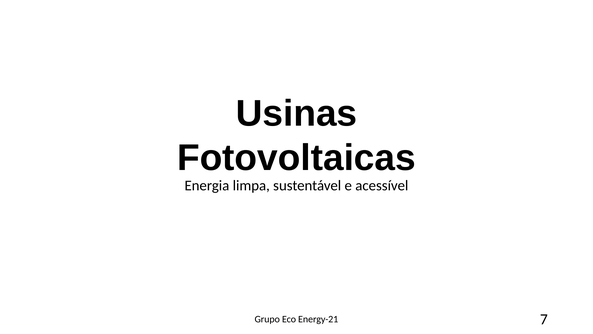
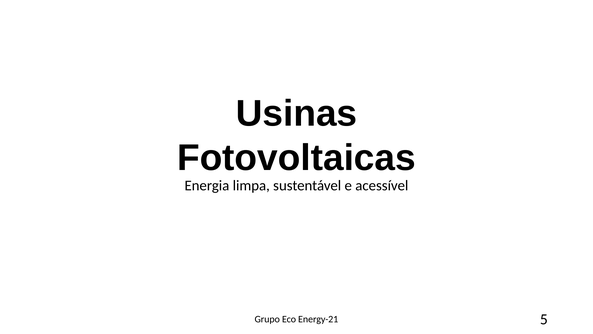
7: 7 -> 5
